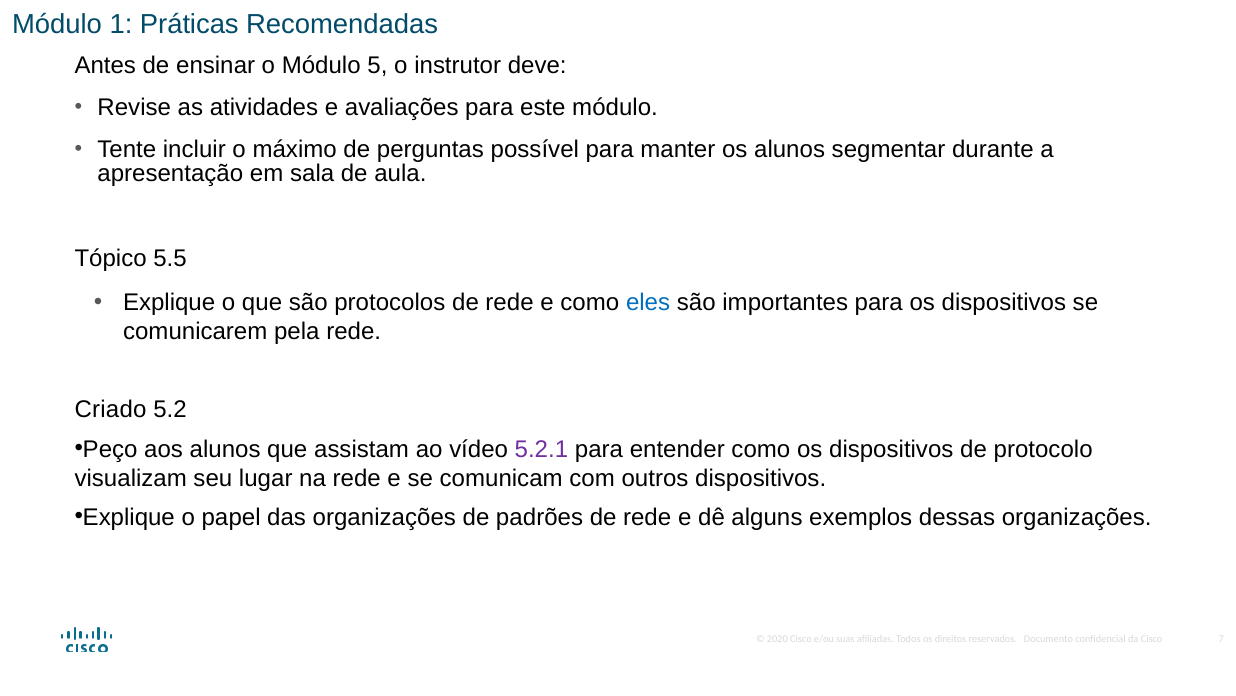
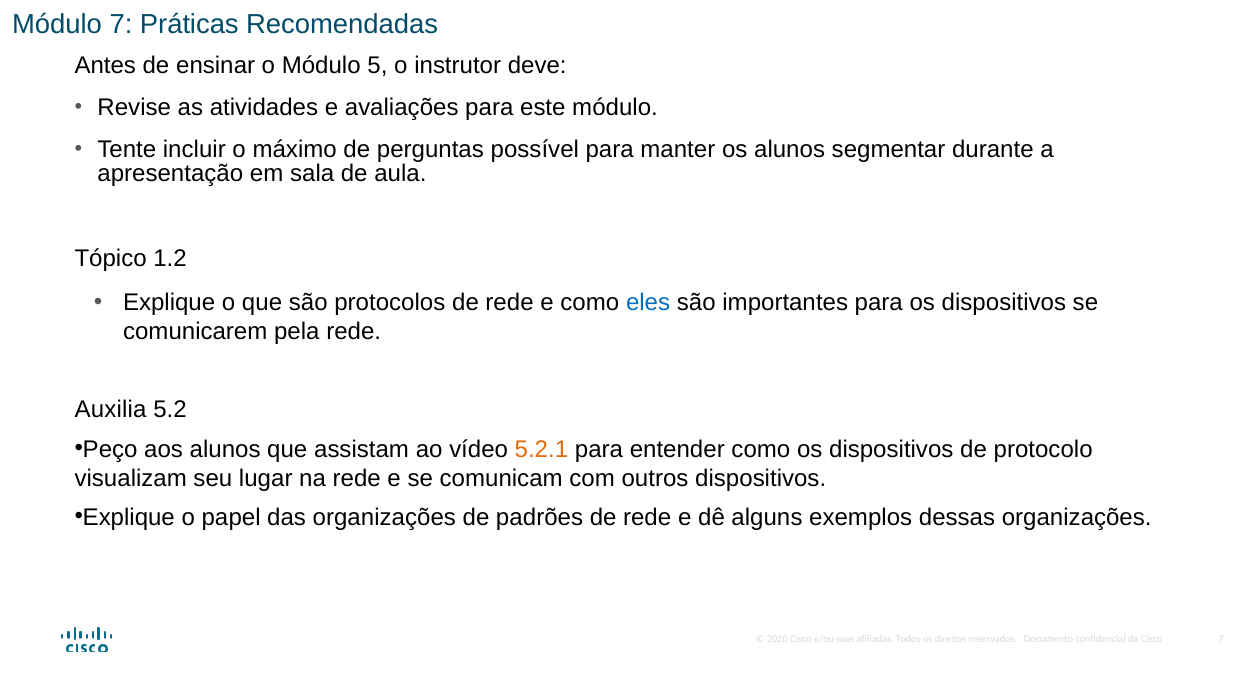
Módulo 1: 1 -> 7
5.5: 5.5 -> 1.2
Criado: Criado -> Auxilia
5.2.1 colour: purple -> orange
